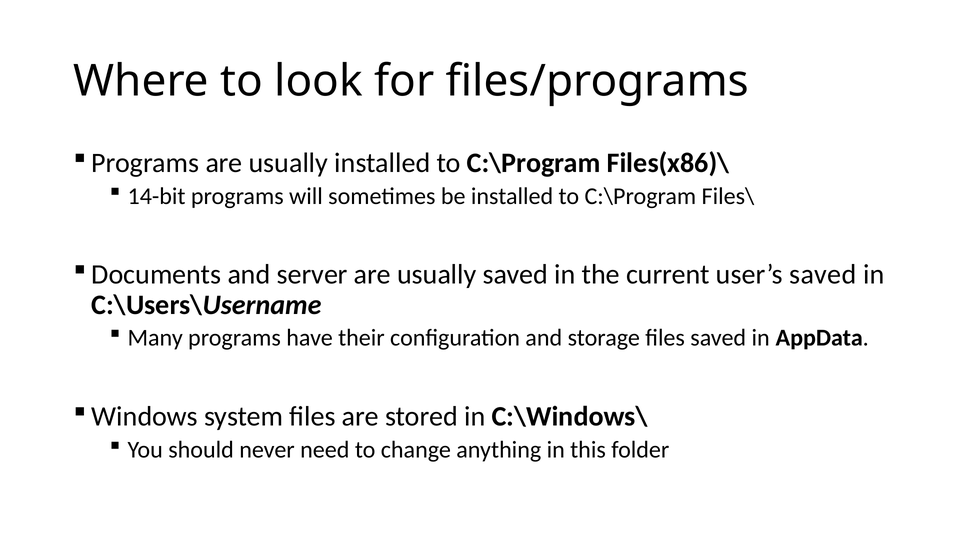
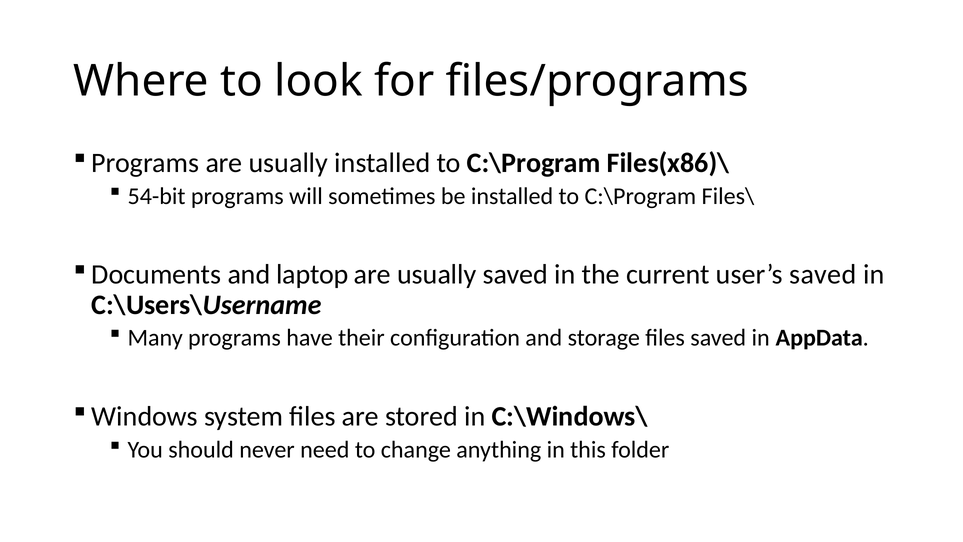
14-bit: 14-bit -> 54-bit
server: server -> laptop
